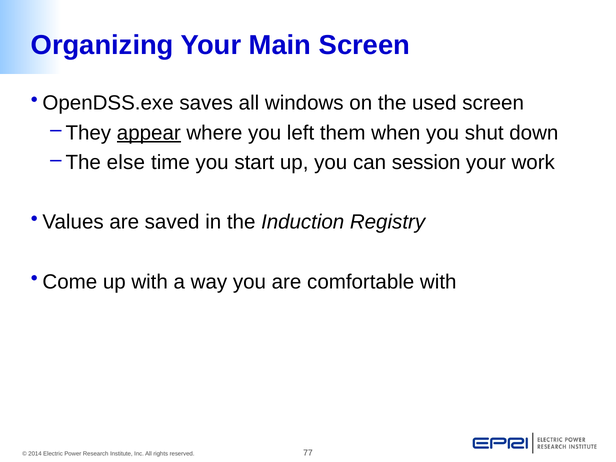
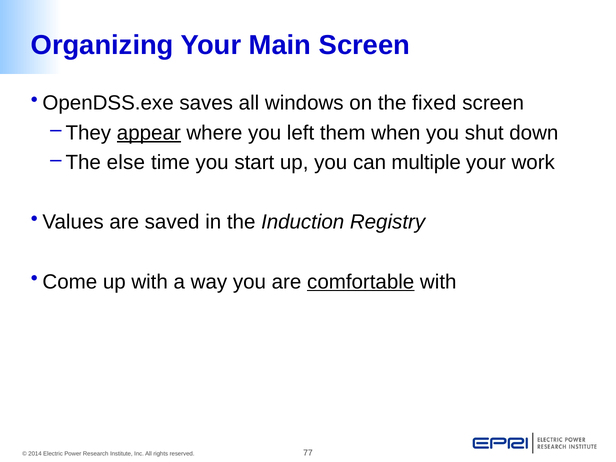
used: used -> fixed
session: session -> multiple
comfortable underline: none -> present
